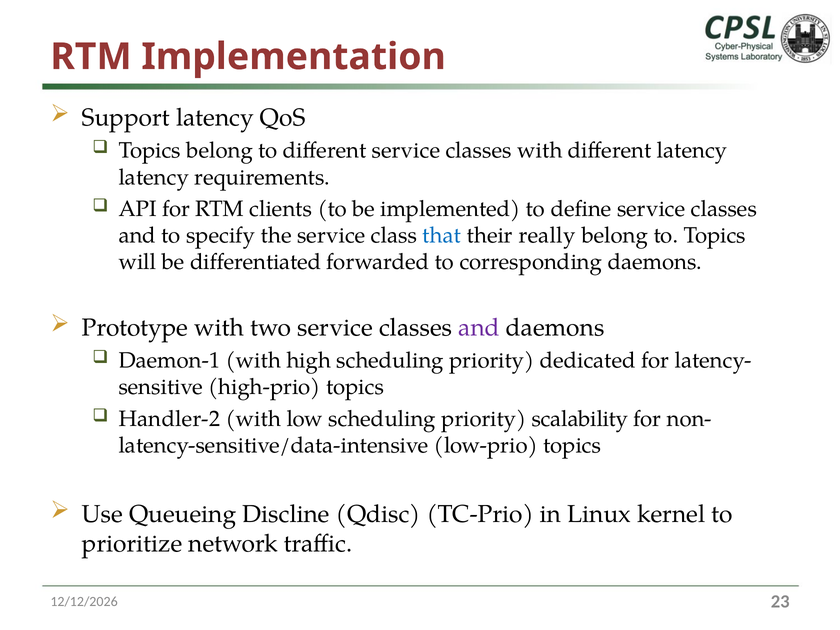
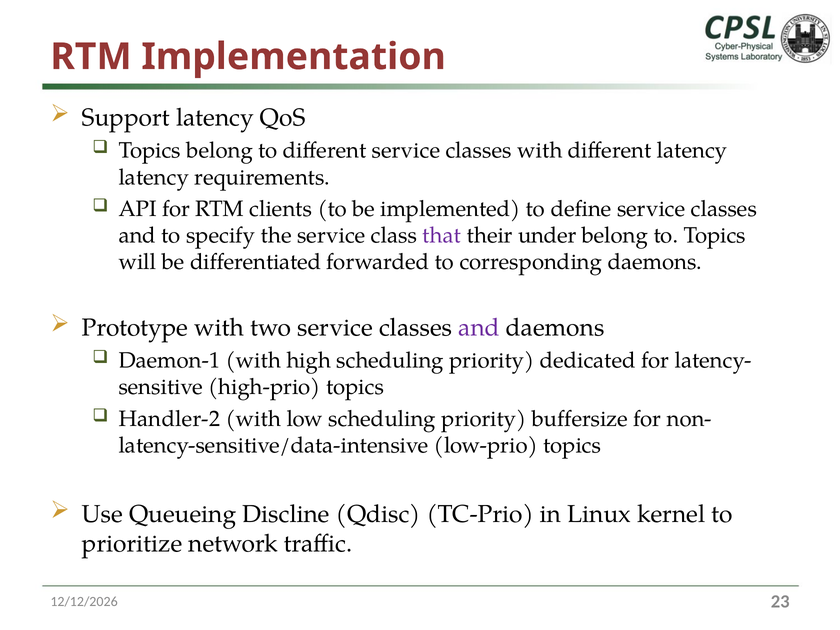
that colour: blue -> purple
really: really -> under
scalability: scalability -> buffersize
